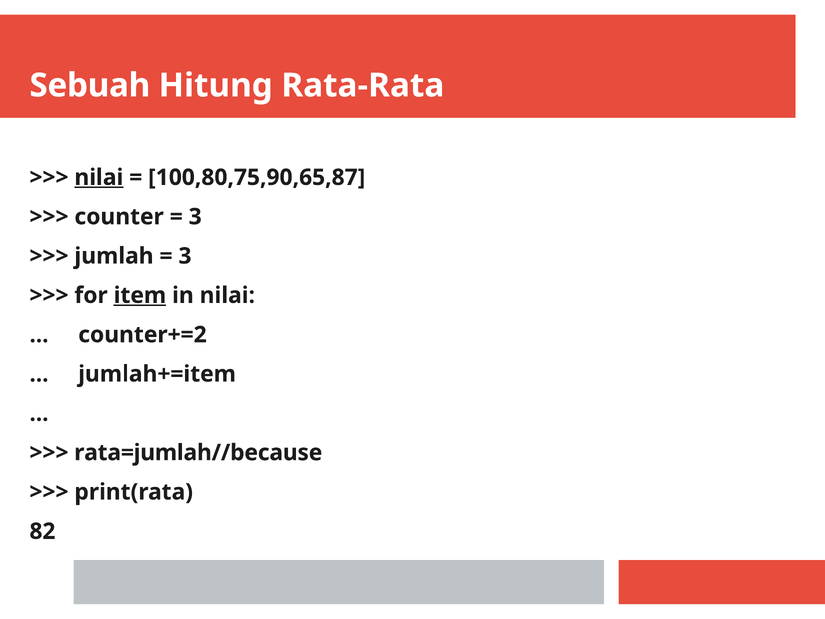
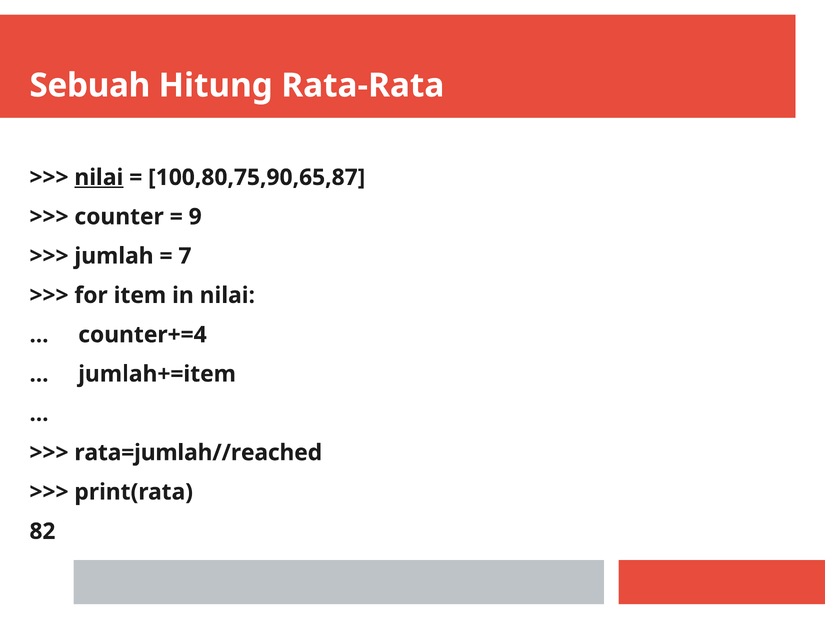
3 at (195, 217): 3 -> 9
3 at (185, 256): 3 -> 7
item underline: present -> none
counter+=2: counter+=2 -> counter+=4
rata=jumlah//because: rata=jumlah//because -> rata=jumlah//reached
